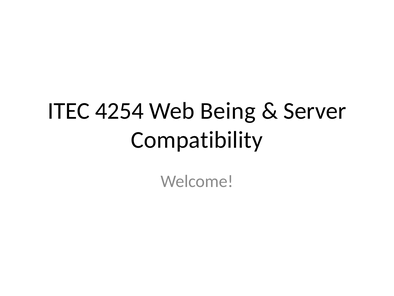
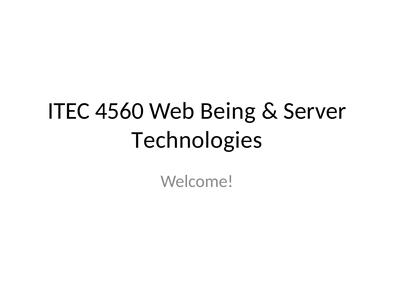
4254: 4254 -> 4560
Compatibility: Compatibility -> Technologies
